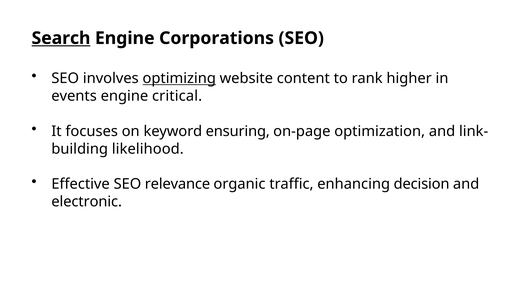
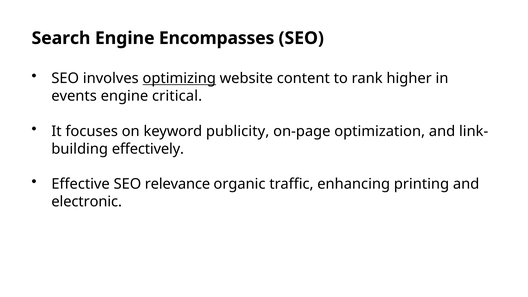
Search underline: present -> none
Corporations: Corporations -> Encompasses
ensuring: ensuring -> publicity
likelihood: likelihood -> effectively
decision: decision -> printing
